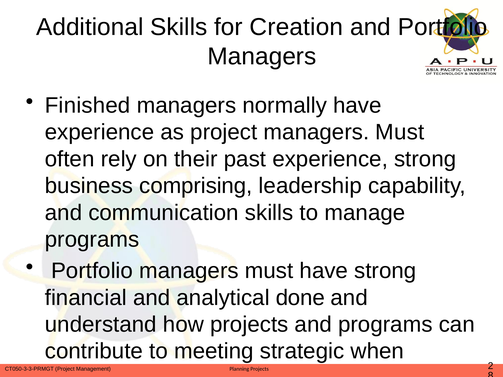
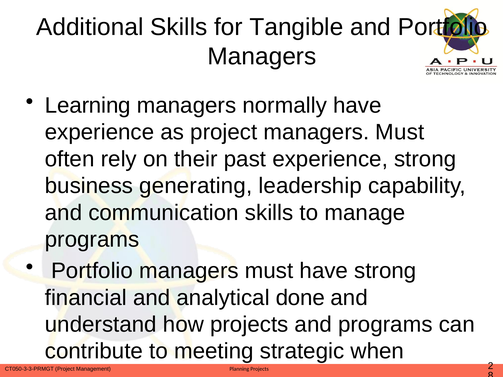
Creation: Creation -> Tangible
Finished: Finished -> Learning
comprising: comprising -> generating
